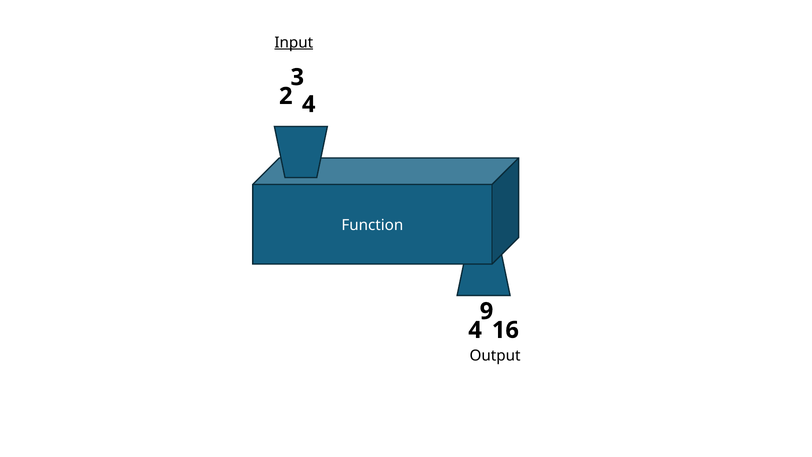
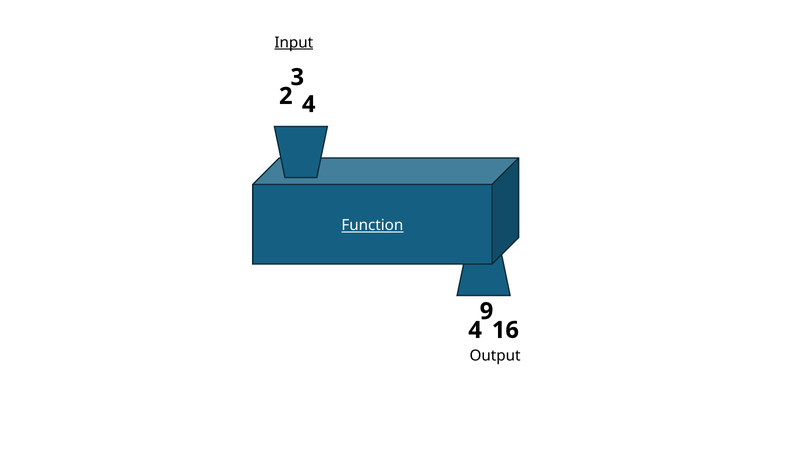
Function underline: none -> present
